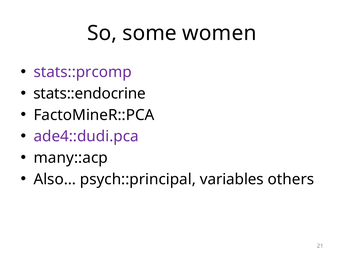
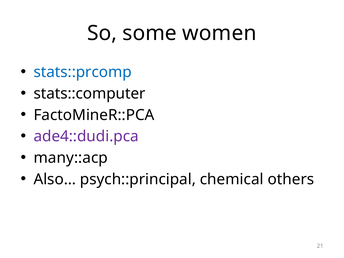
stats::prcomp colour: purple -> blue
stats::endocrine: stats::endocrine -> stats::computer
variables: variables -> chemical
